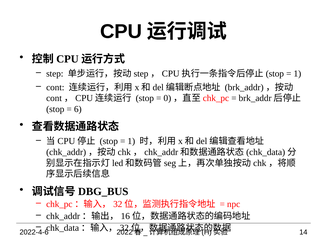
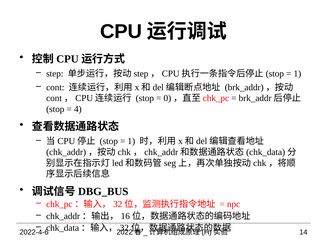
6: 6 -> 4
